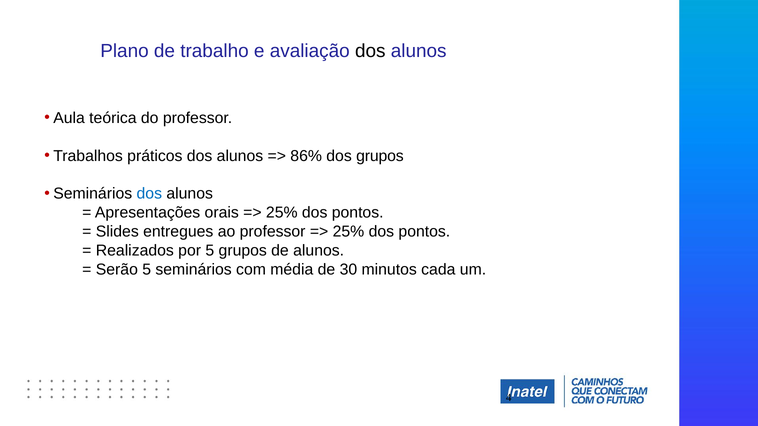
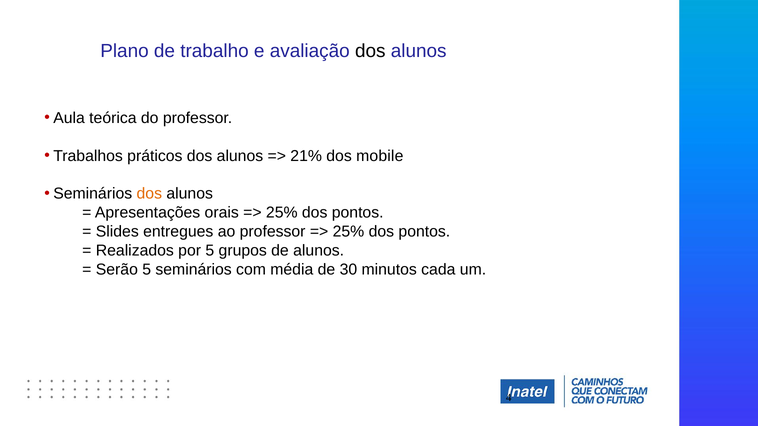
86%: 86% -> 21%
dos grupos: grupos -> mobile
dos at (149, 194) colour: blue -> orange
